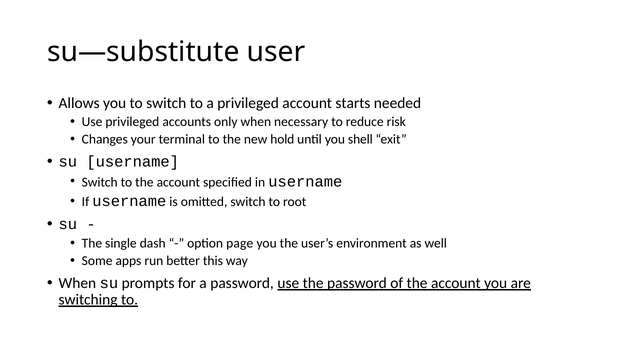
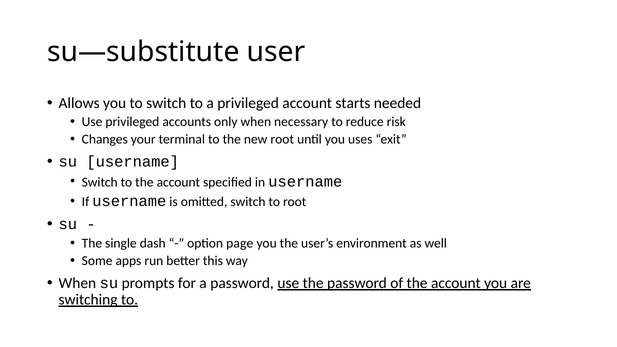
new hold: hold -> root
shell: shell -> uses
